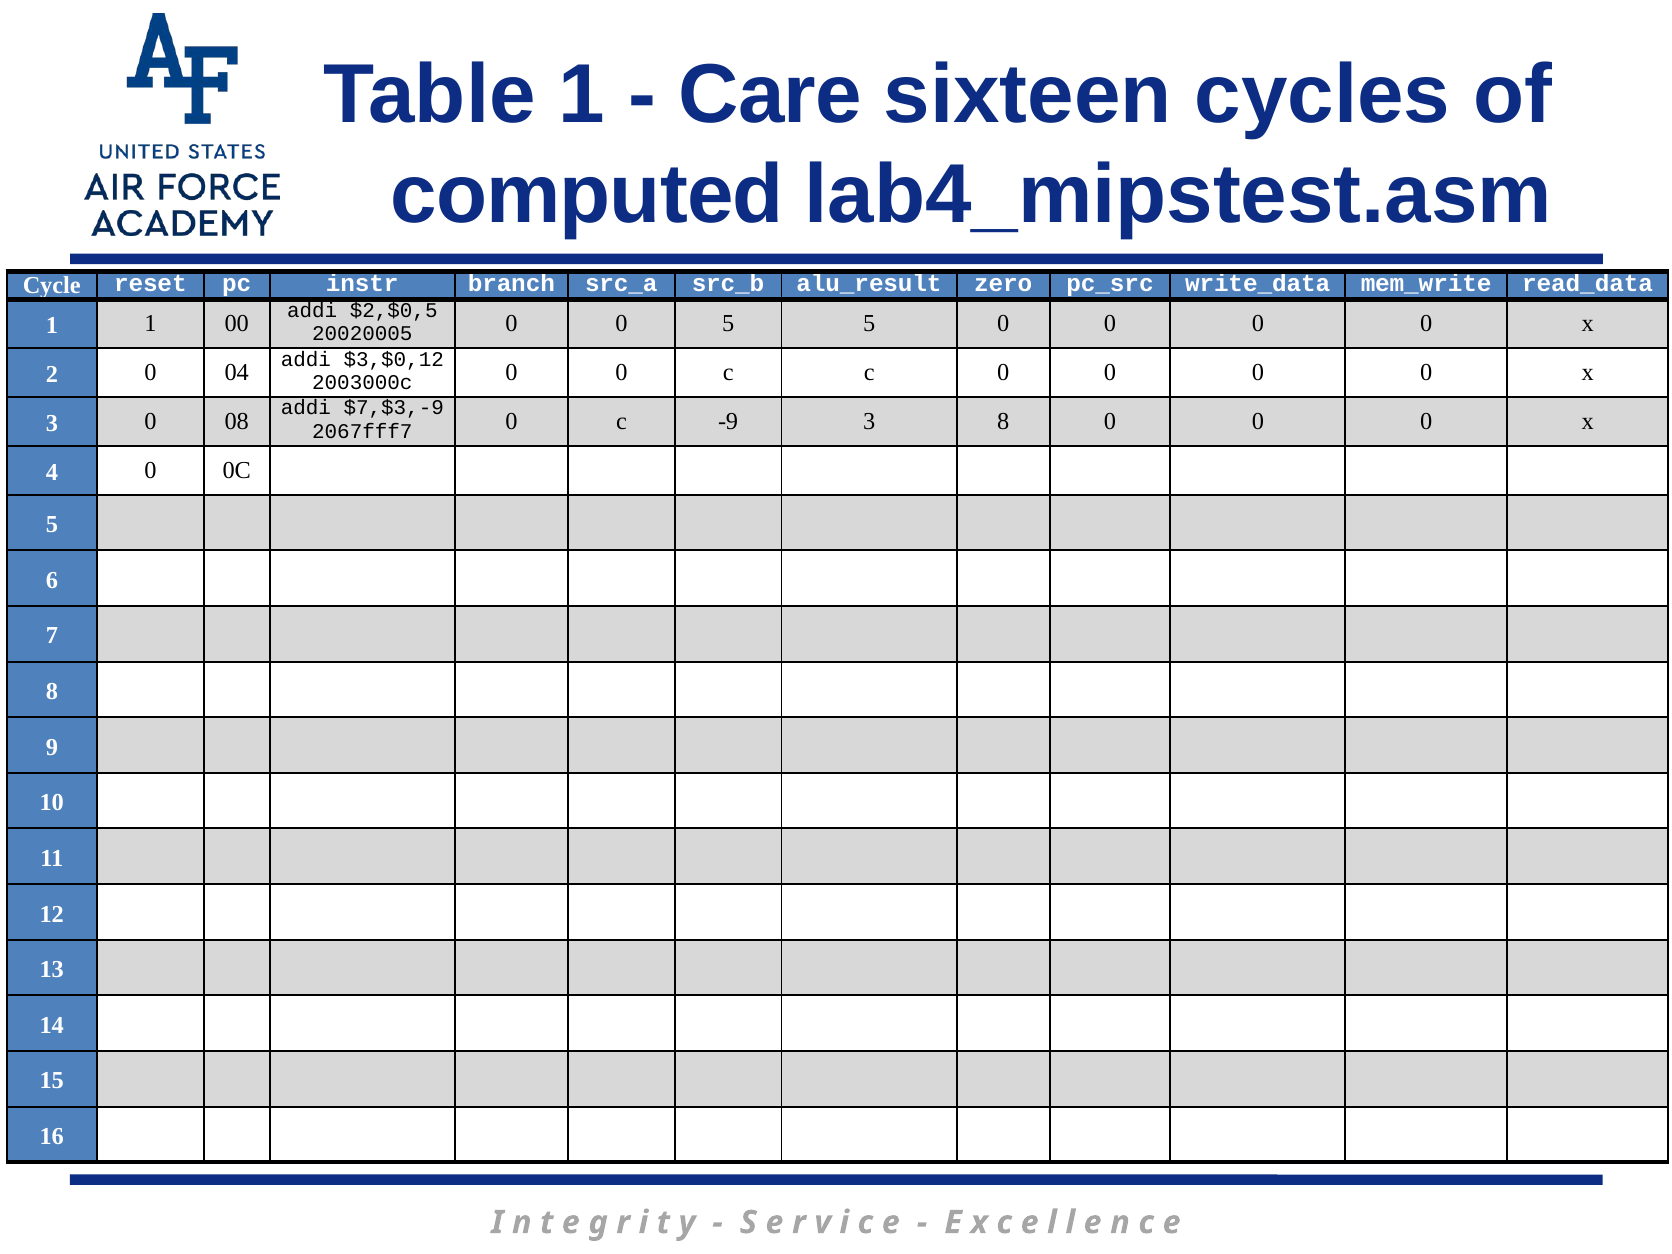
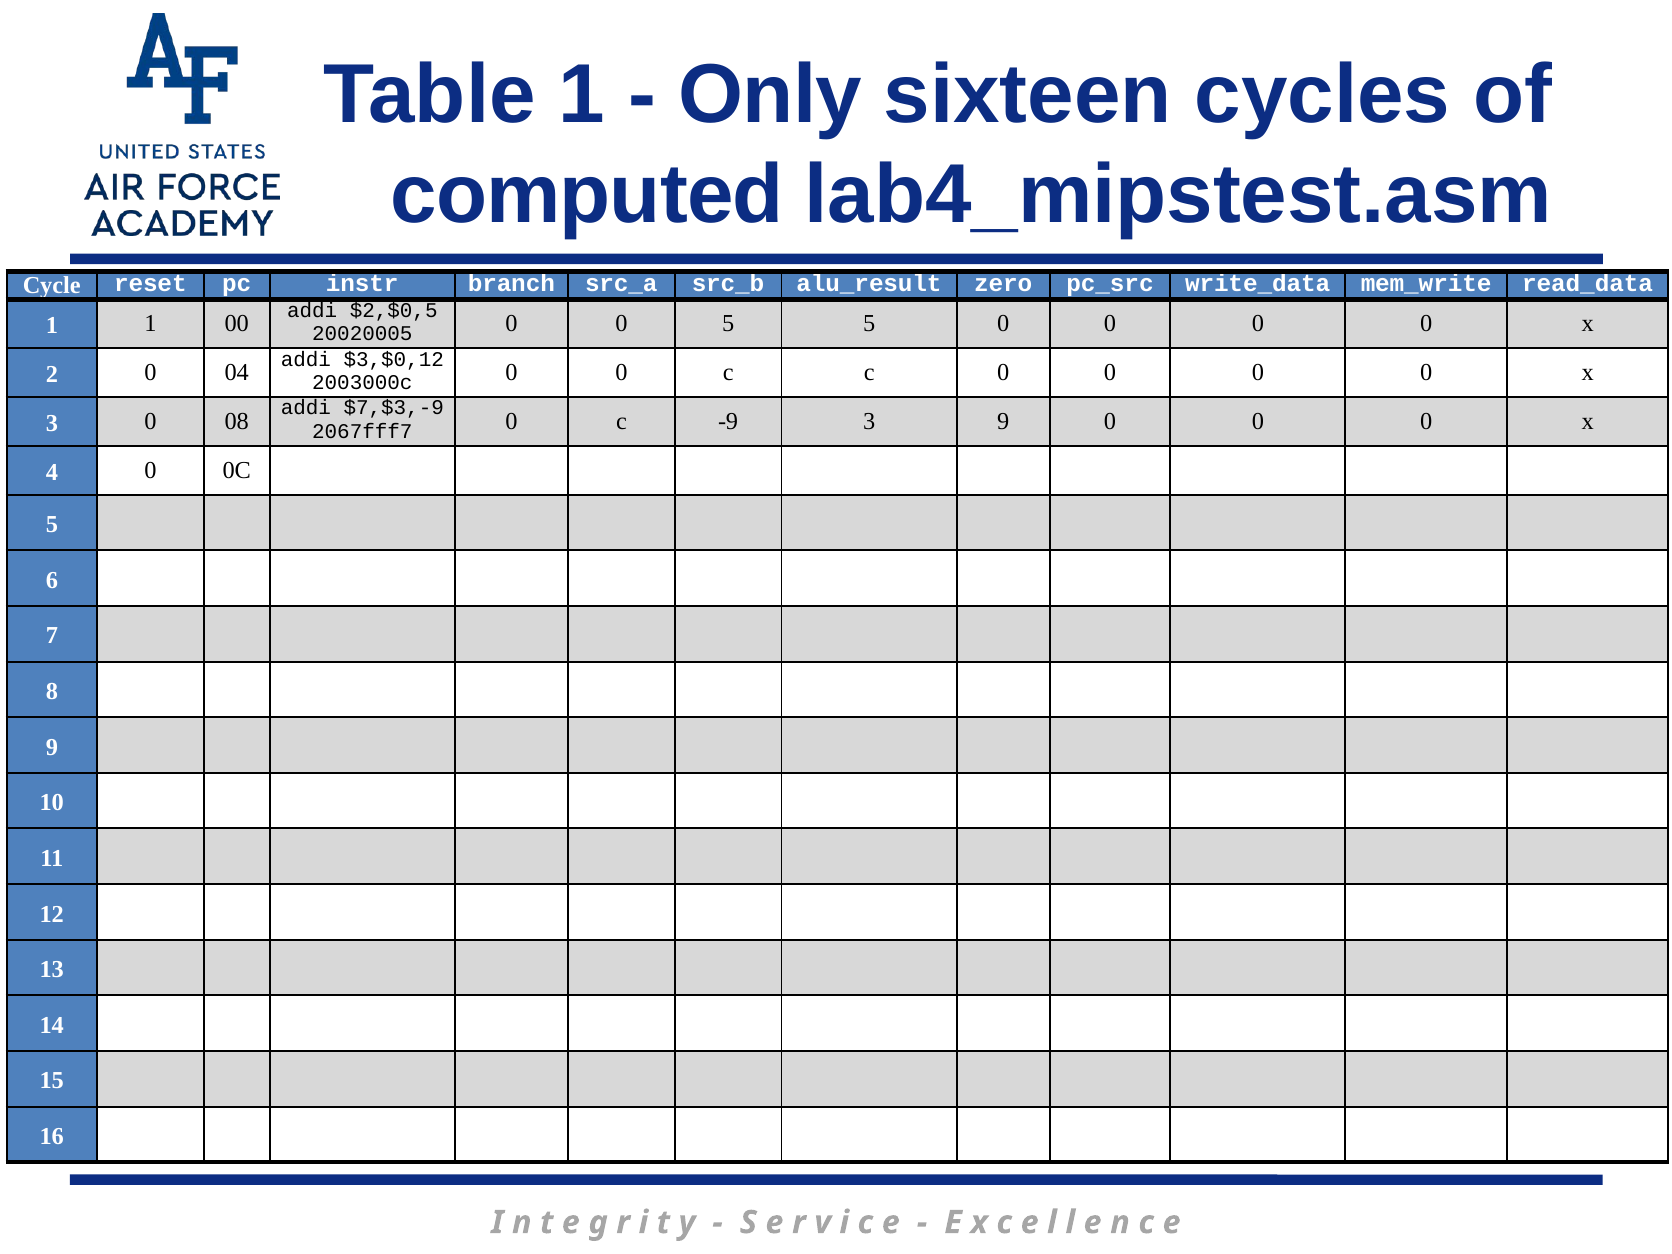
Care: Care -> Only
3 8: 8 -> 9
